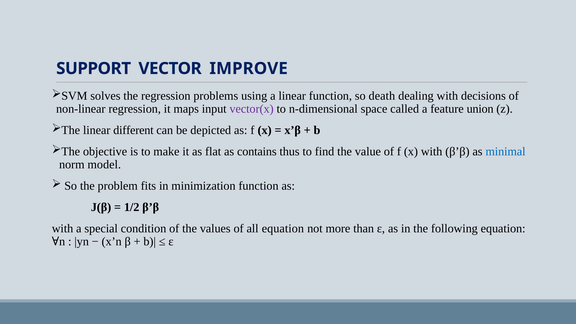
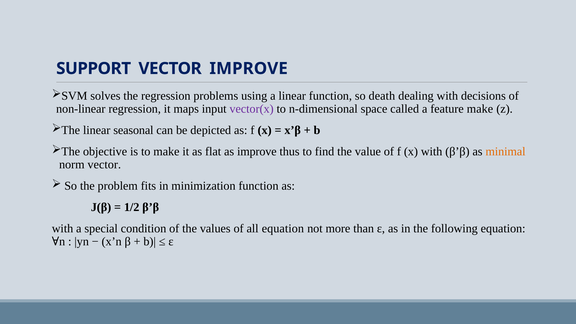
feature union: union -> make
different: different -> seasonal
as contains: contains -> improve
minimal colour: blue -> orange
norm model: model -> vector
